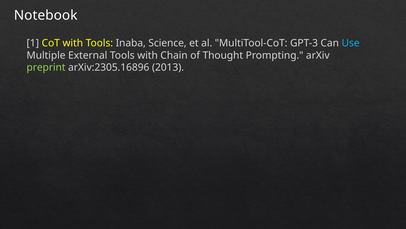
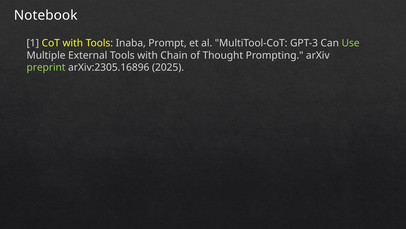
Science: Science -> Prompt
Use colour: light blue -> light green
2013: 2013 -> 2025
